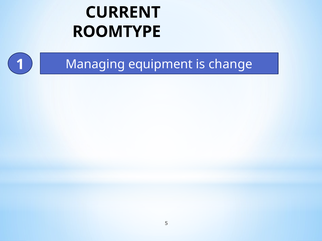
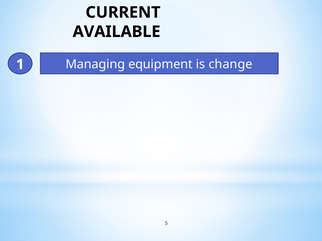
ROOMTYPE: ROOMTYPE -> AVAILABLE
